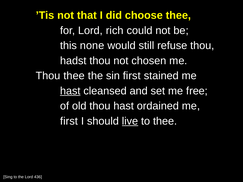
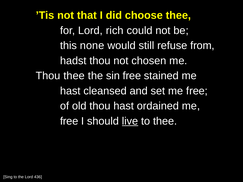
refuse thou: thou -> from
sin first: first -> free
hast at (70, 91) underline: present -> none
first at (69, 121): first -> free
